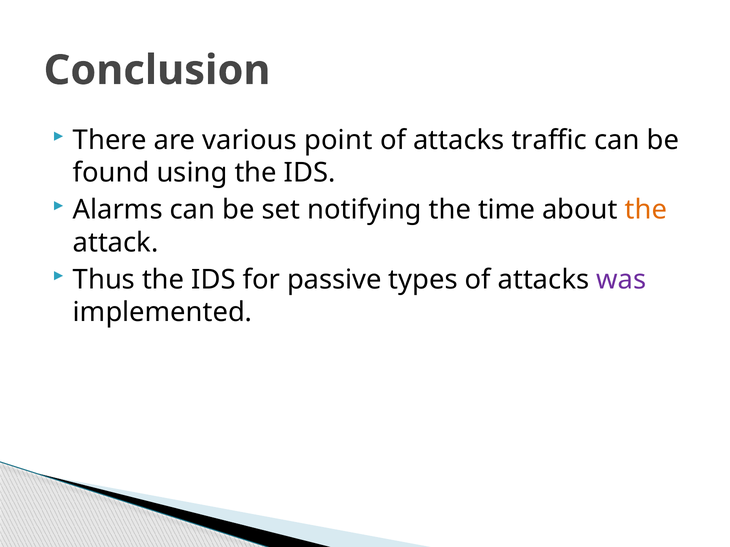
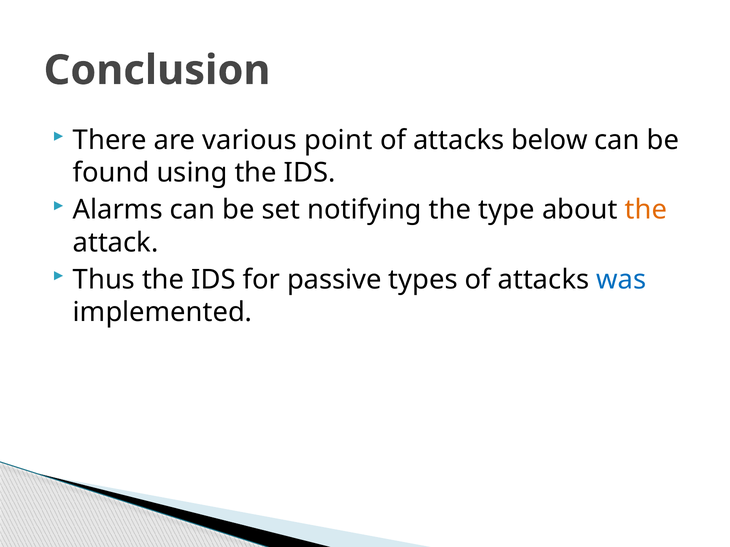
traffic: traffic -> below
time: time -> type
was colour: purple -> blue
